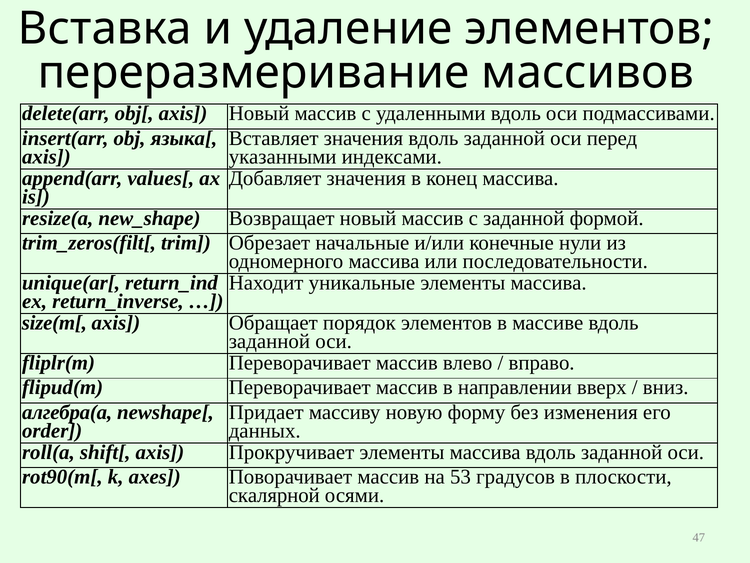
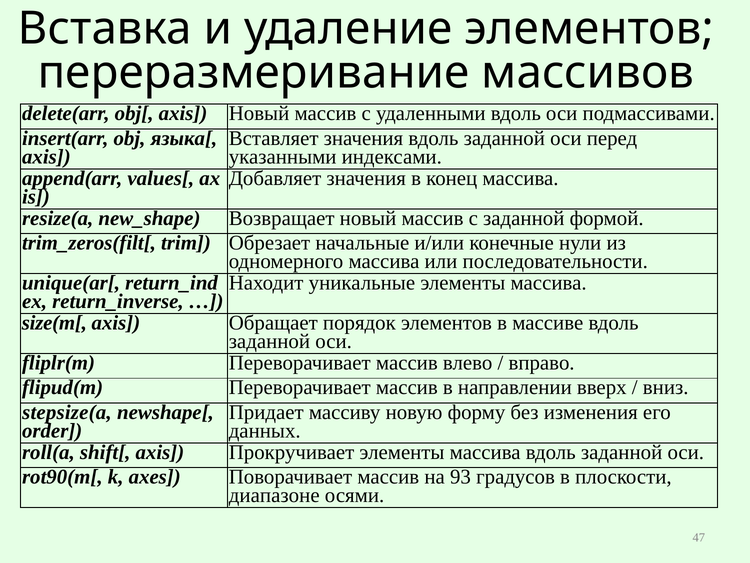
алгебра(a: алгебра(a -> stepsize(a
53: 53 -> 93
скалярной: скалярной -> диапазоне
